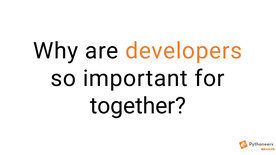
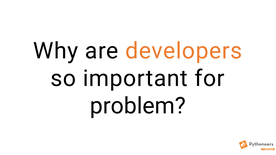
together: together -> problem
